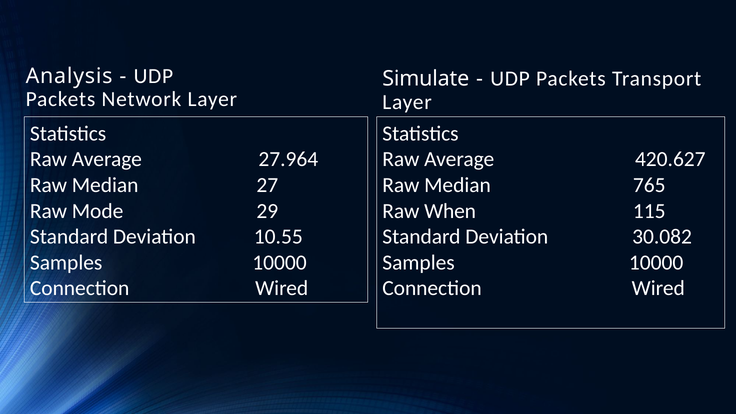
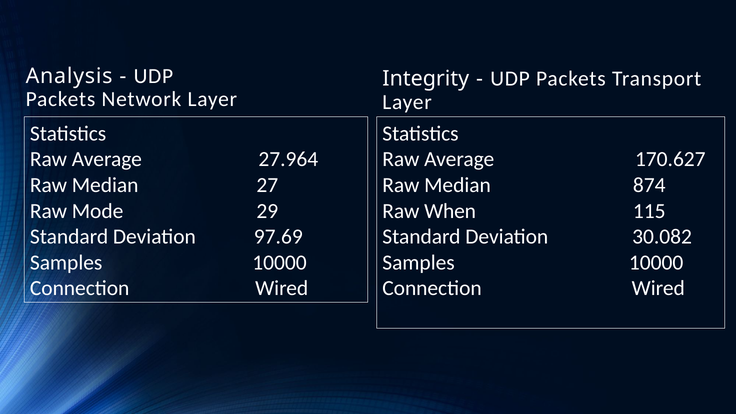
Simulate: Simulate -> Integrity
420.627: 420.627 -> 170.627
765: 765 -> 874
10.55: 10.55 -> 97.69
